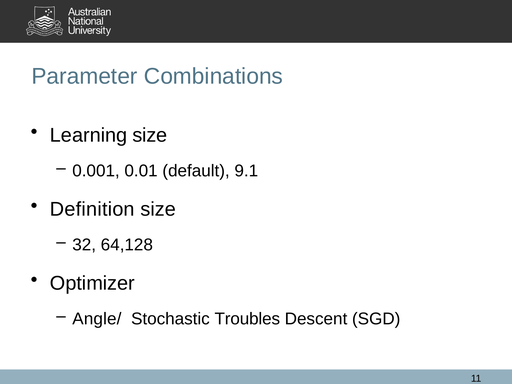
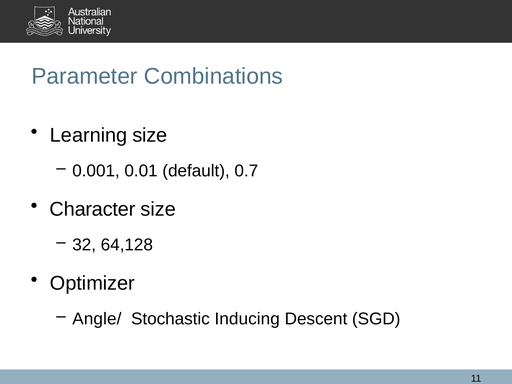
9.1: 9.1 -> 0.7
Definition: Definition -> Character
Troubles: Troubles -> Inducing
